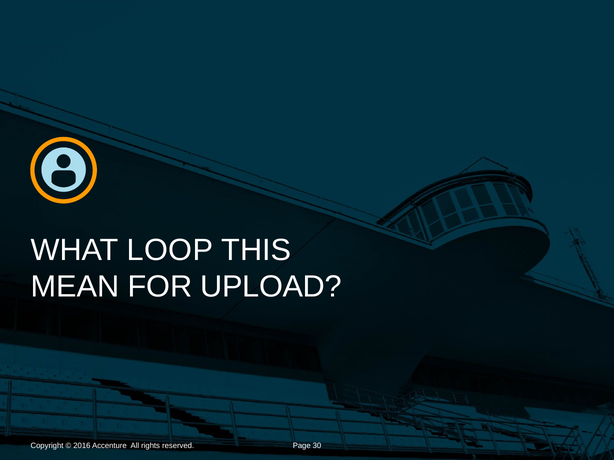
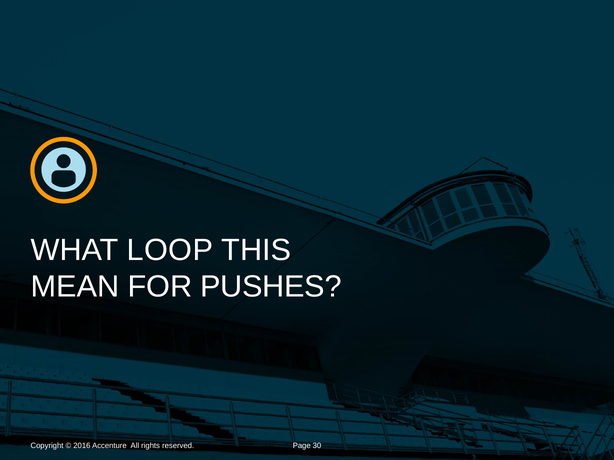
UPLOAD: UPLOAD -> PUSHES
